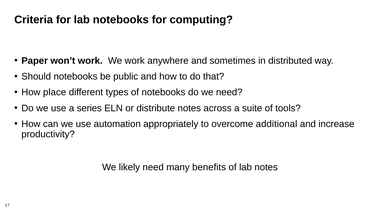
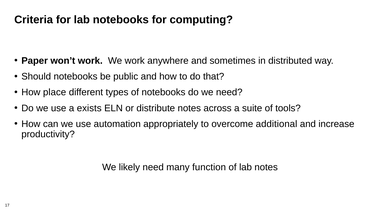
series: series -> exists
benefits: benefits -> function
